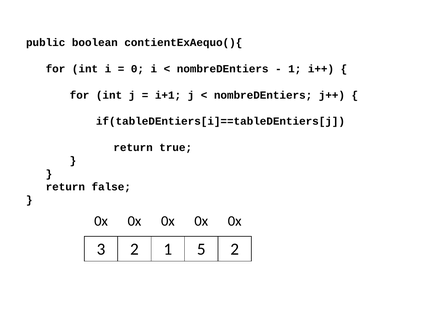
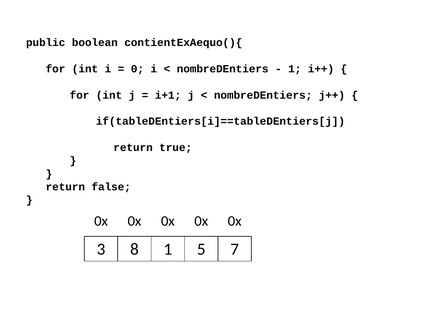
3 2: 2 -> 8
5 2: 2 -> 7
